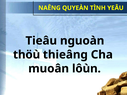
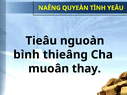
thöù: thöù -> bình
lôùn: lôùn -> thay
